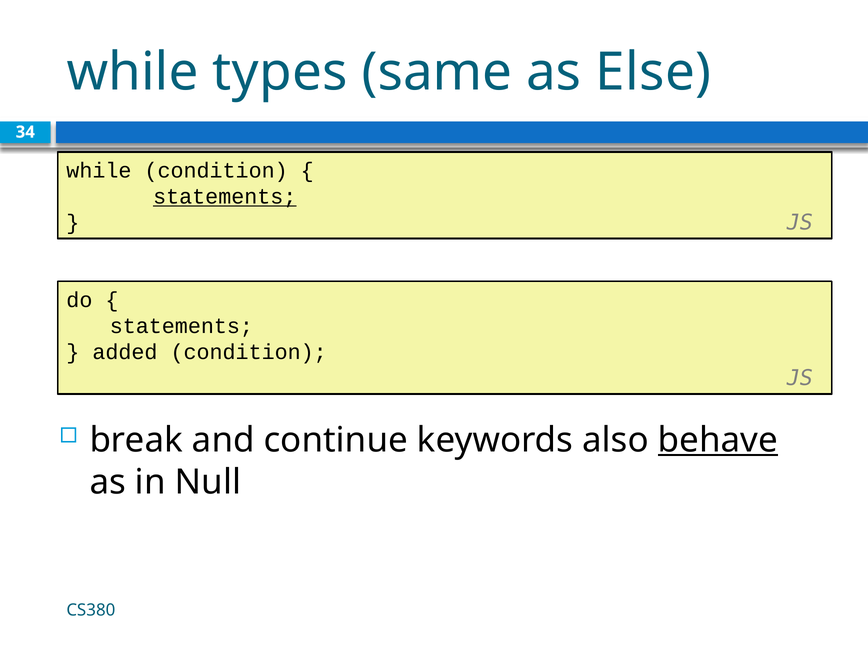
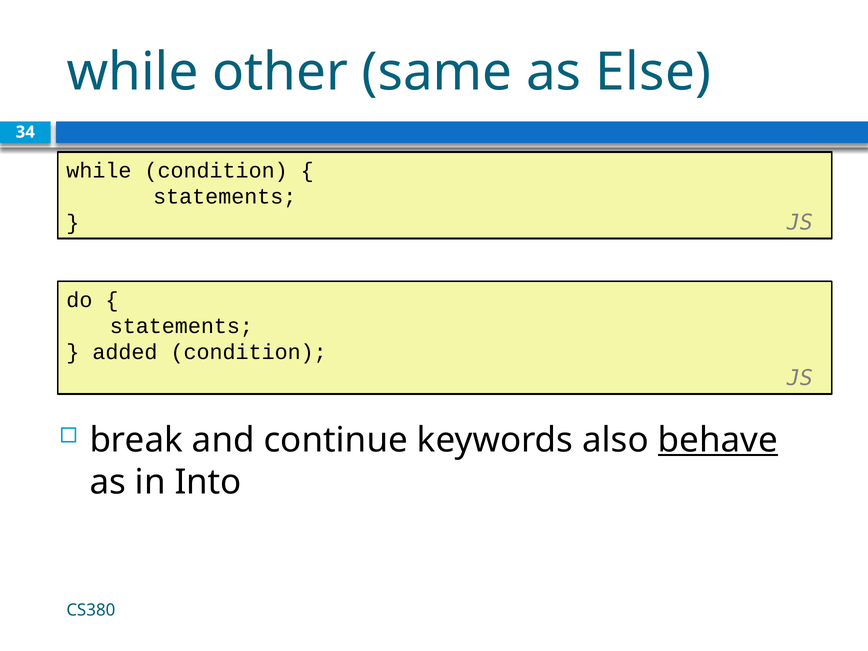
types: types -> other
statements at (225, 197) underline: present -> none
Null: Null -> Into
